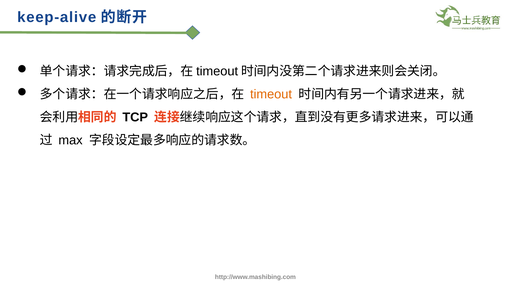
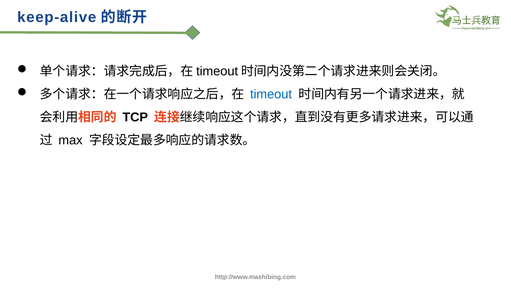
timeout colour: orange -> blue
